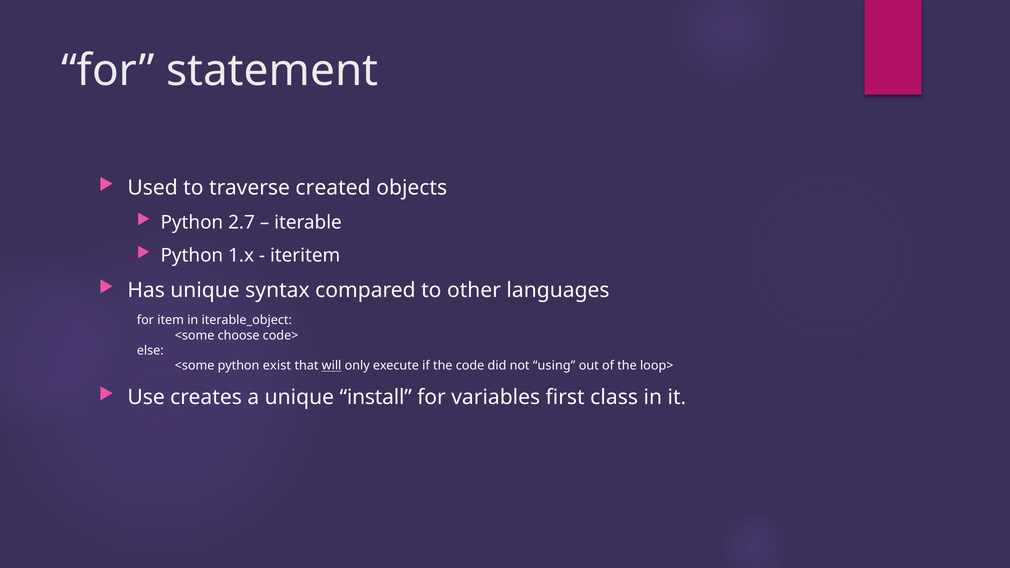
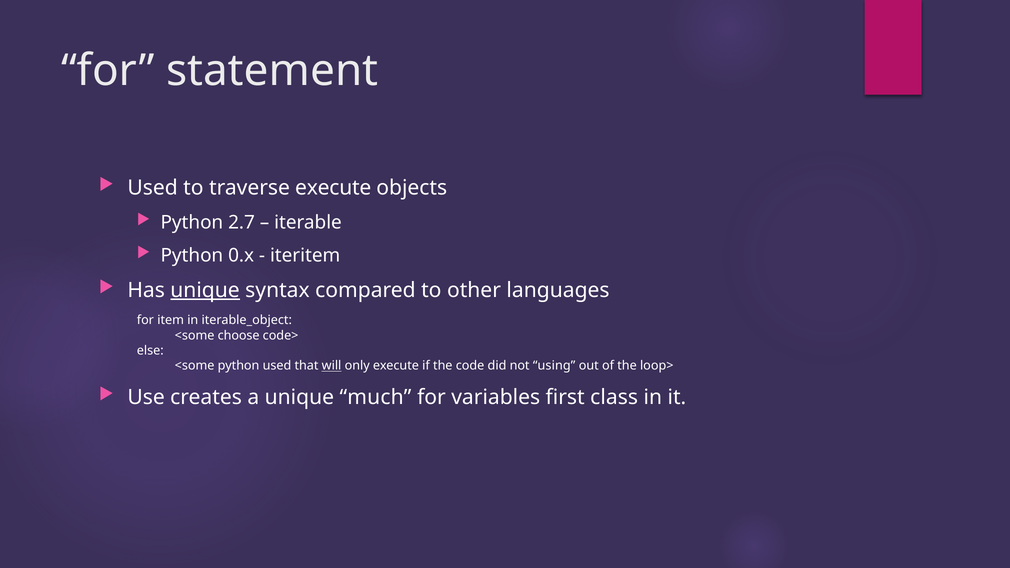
traverse created: created -> execute
1.x: 1.x -> 0.x
unique at (205, 290) underline: none -> present
python exist: exist -> used
install: install -> much
